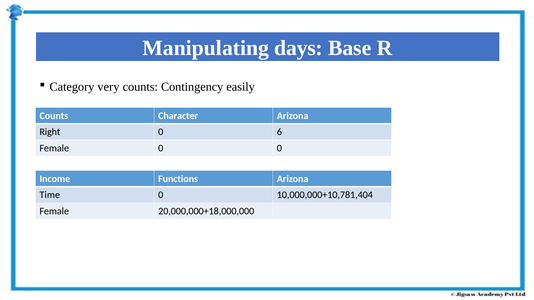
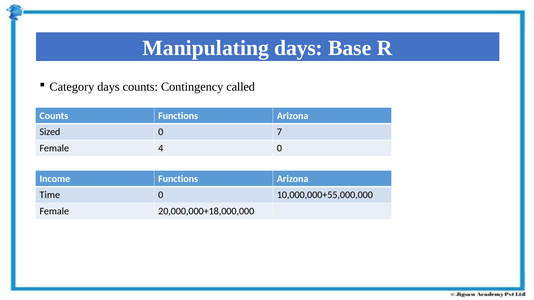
Category very: very -> days
easily: easily -> called
Counts Character: Character -> Functions
Right: Right -> Sized
6: 6 -> 7
Female 0: 0 -> 4
10,000,000+10,781,404: 10,000,000+10,781,404 -> 10,000,000+55,000,000
